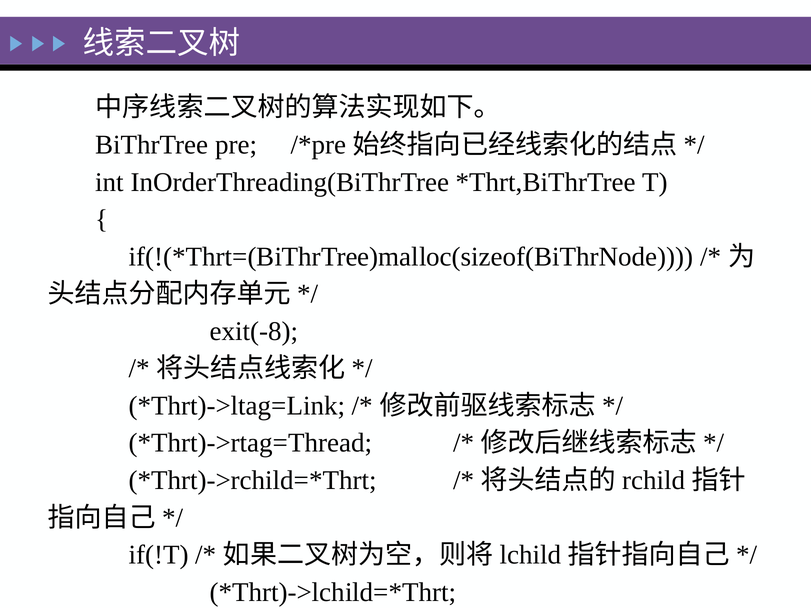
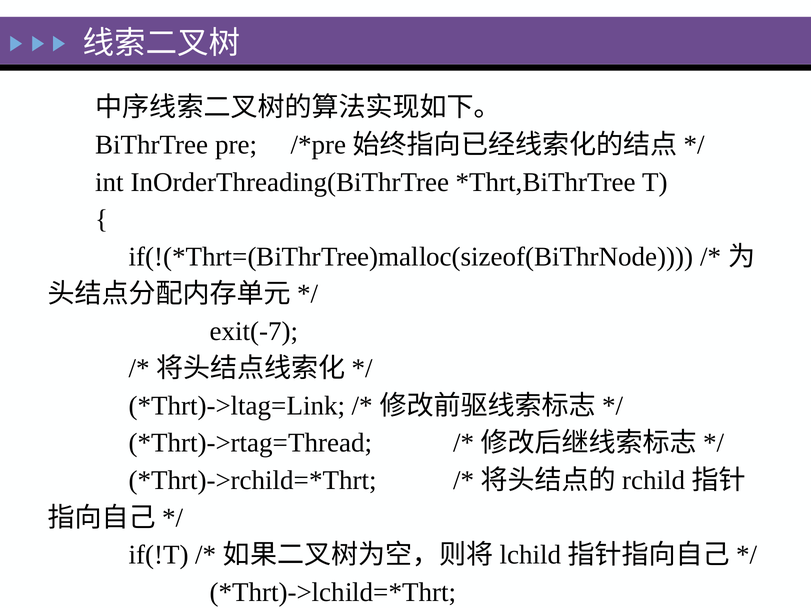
exit(-8: exit(-8 -> exit(-7
